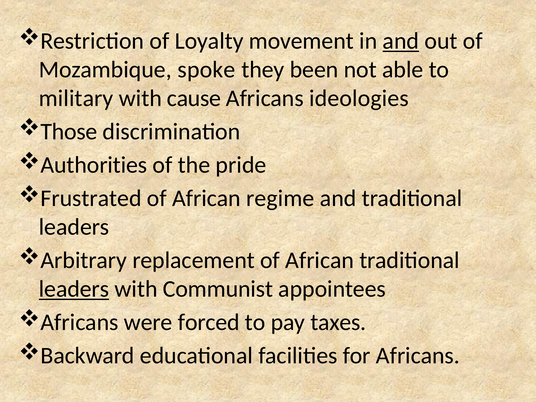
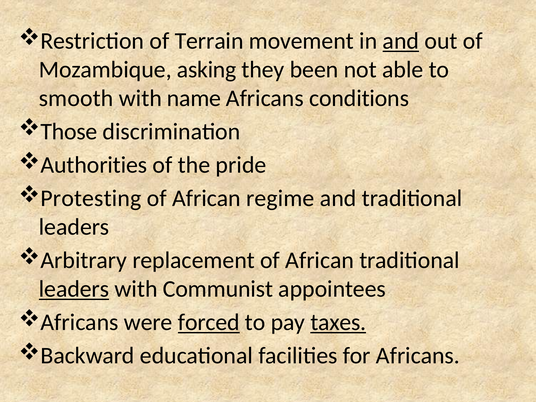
Loyalty: Loyalty -> Terrain
spoke: spoke -> asking
military: military -> smooth
cause: cause -> name
ideologies: ideologies -> conditions
Frustrated: Frustrated -> Protesting
forced underline: none -> present
taxes underline: none -> present
